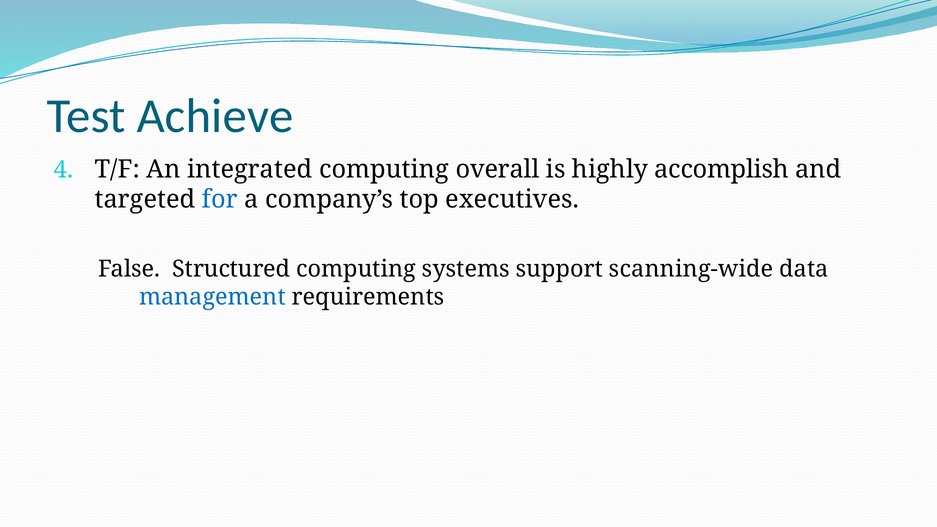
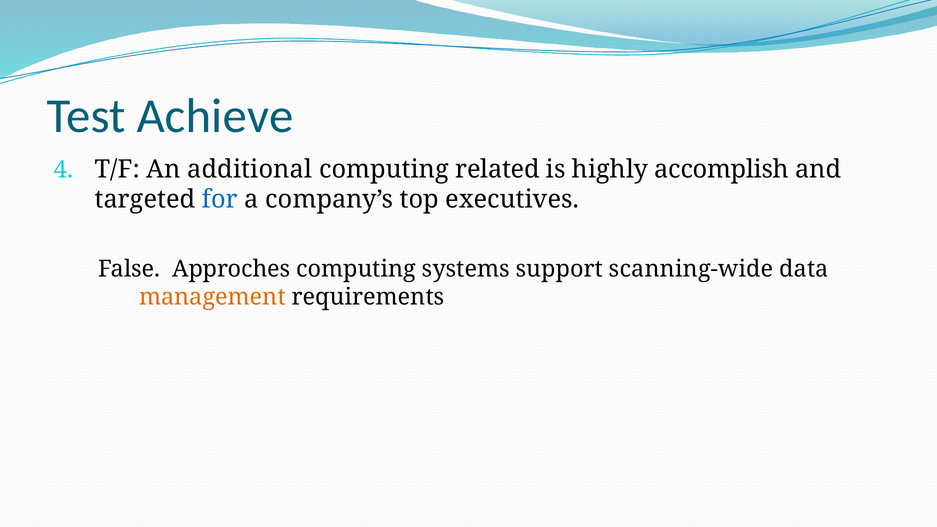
integrated: integrated -> additional
overall: overall -> related
Structured: Structured -> Approches
management colour: blue -> orange
